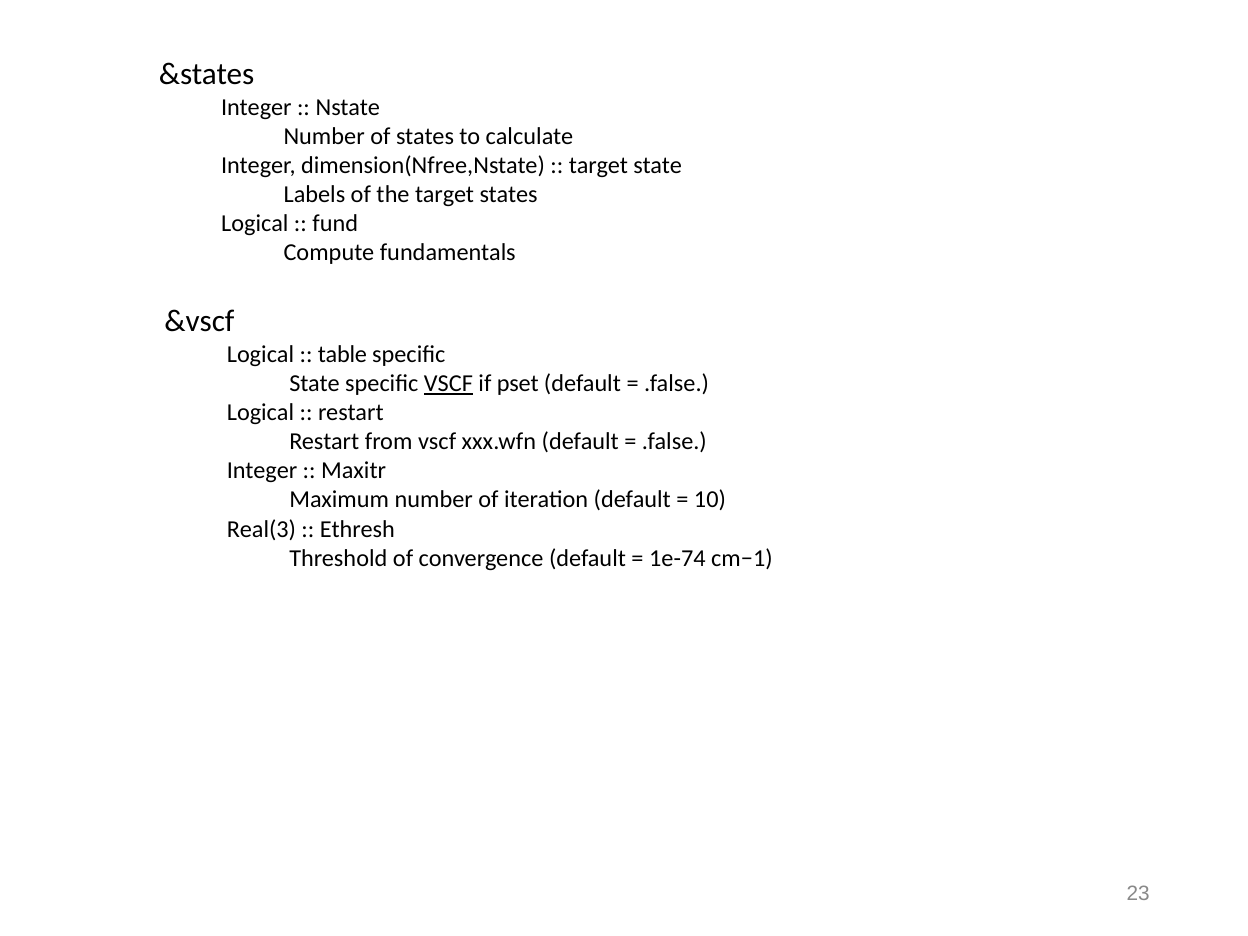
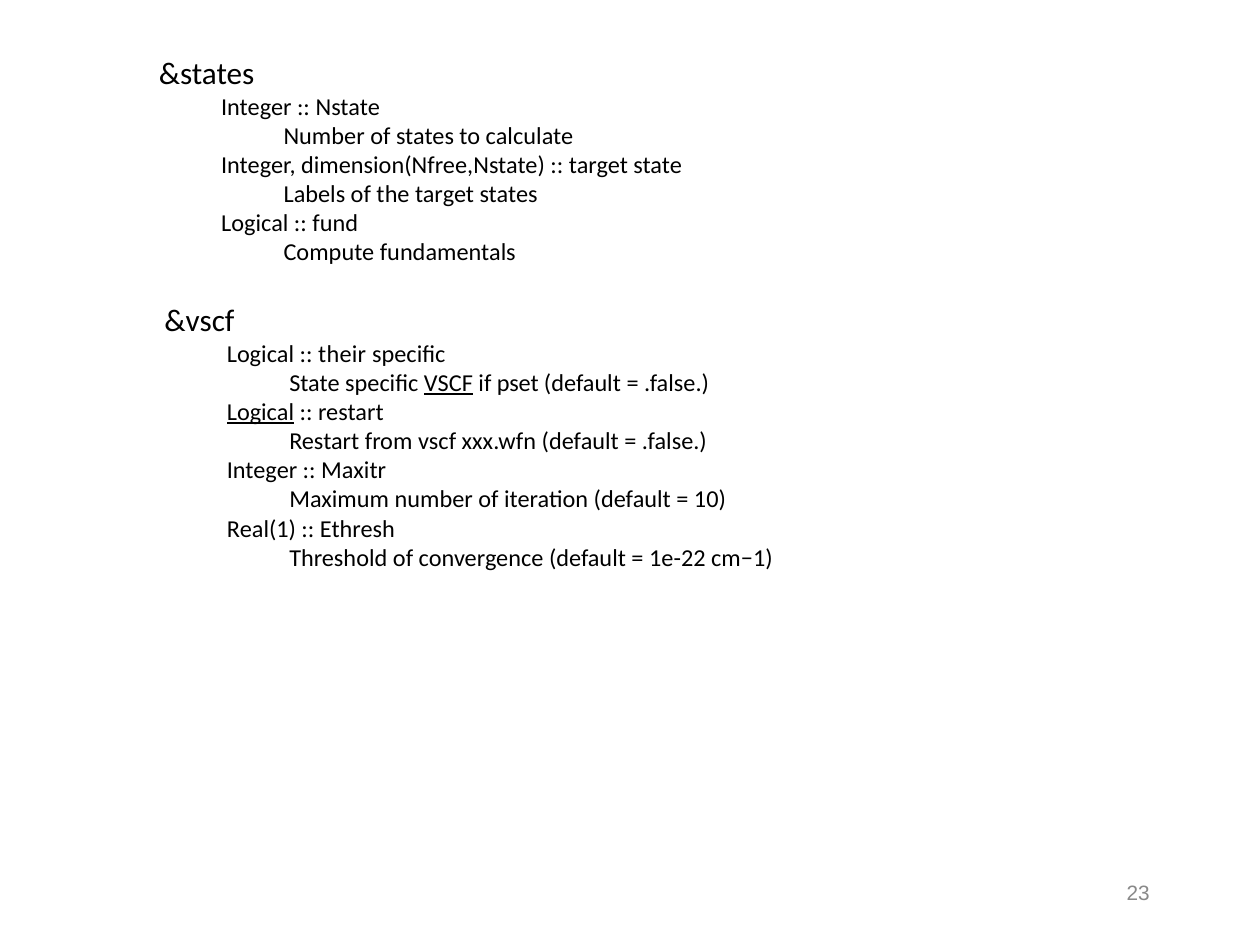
table: table -> their
Logical at (260, 413) underline: none -> present
Real(3: Real(3 -> Real(1
1e-74: 1e-74 -> 1e-22
